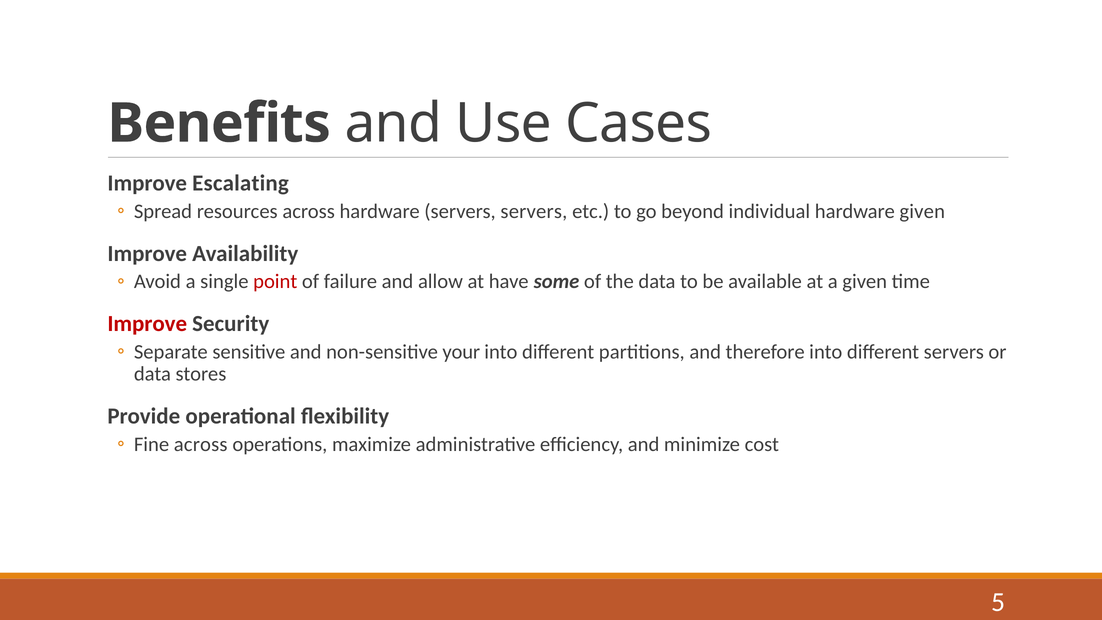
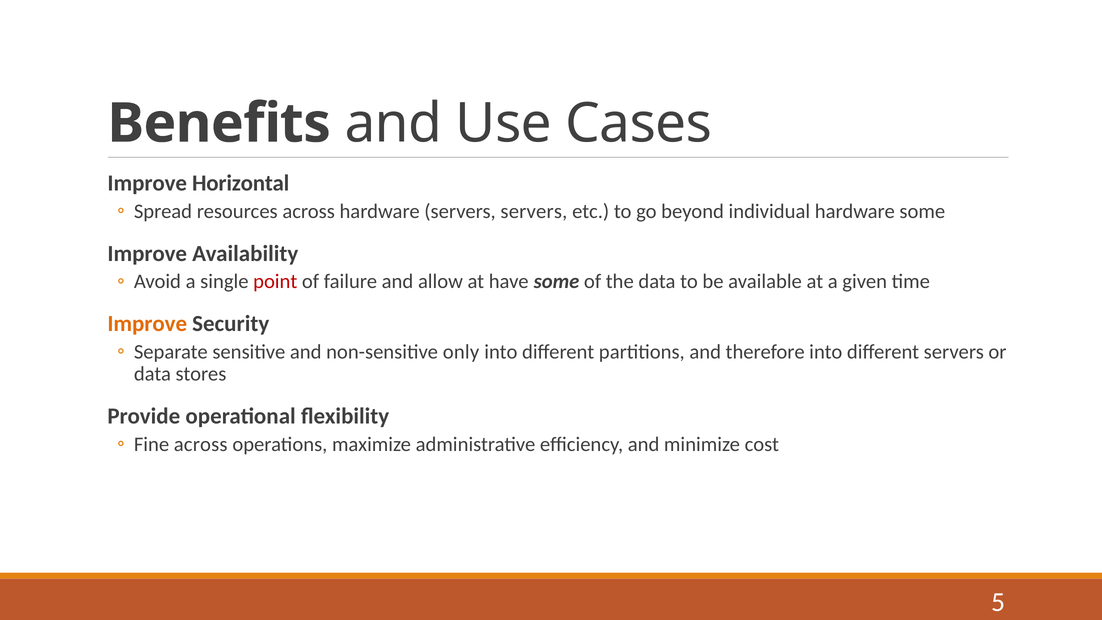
Escalating: Escalating -> Horizontal
hardware given: given -> some
Improve at (147, 324) colour: red -> orange
your: your -> only
